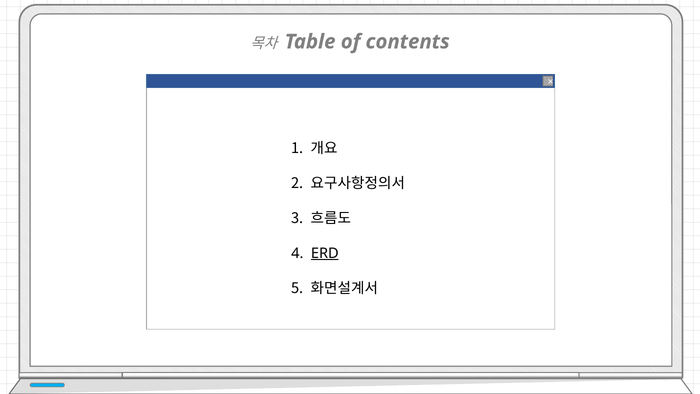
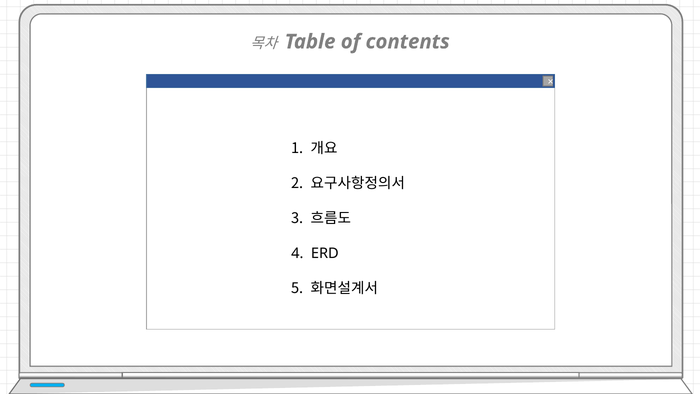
ERD underline: present -> none
